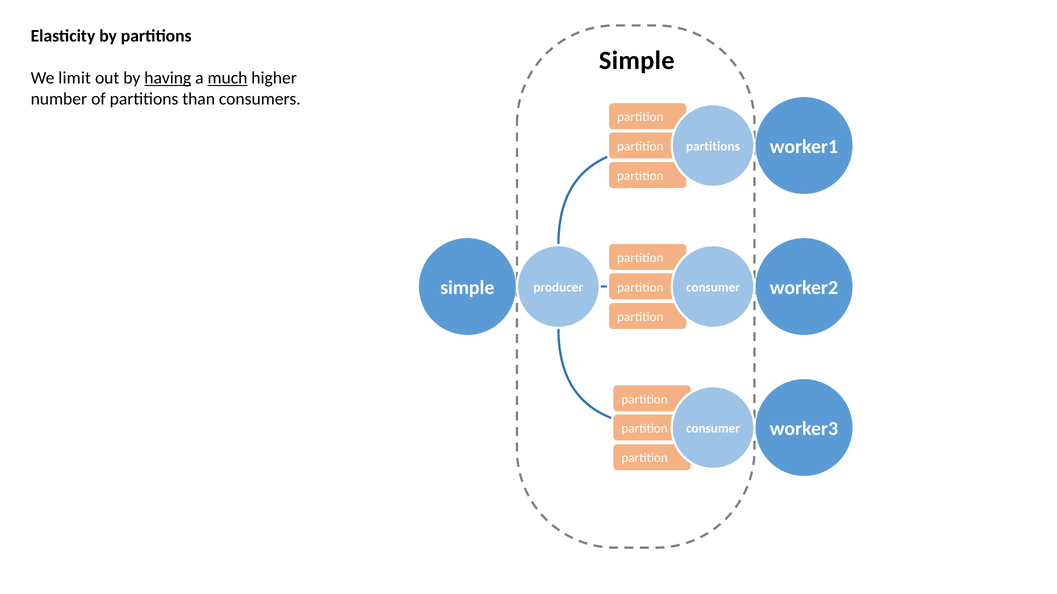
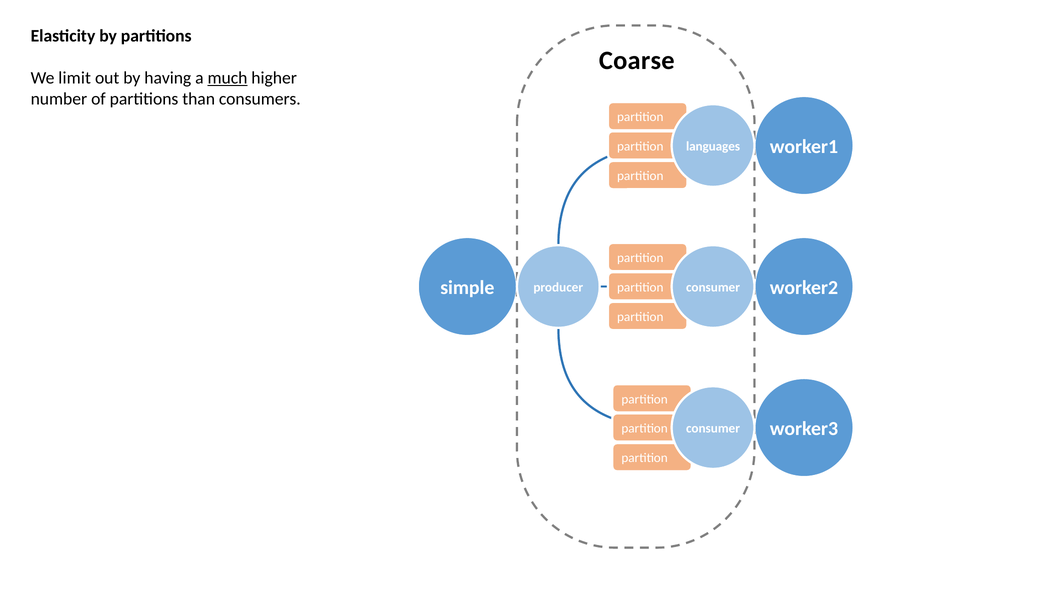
Simple at (637, 61): Simple -> Coarse
having underline: present -> none
partitions at (713, 147): partitions -> languages
